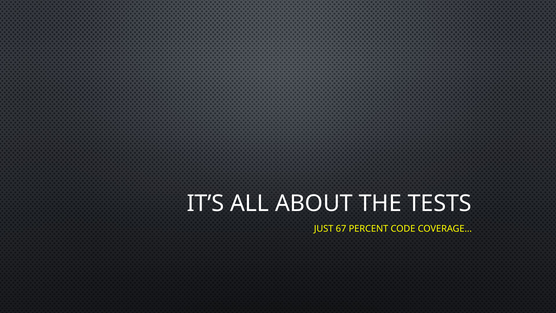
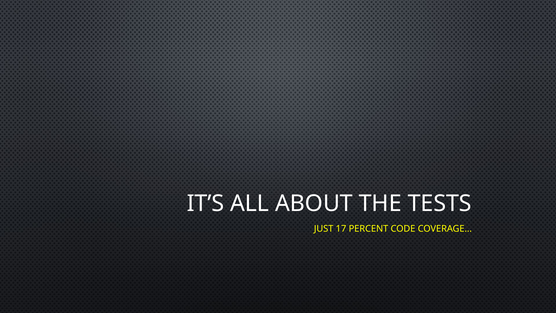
67: 67 -> 17
